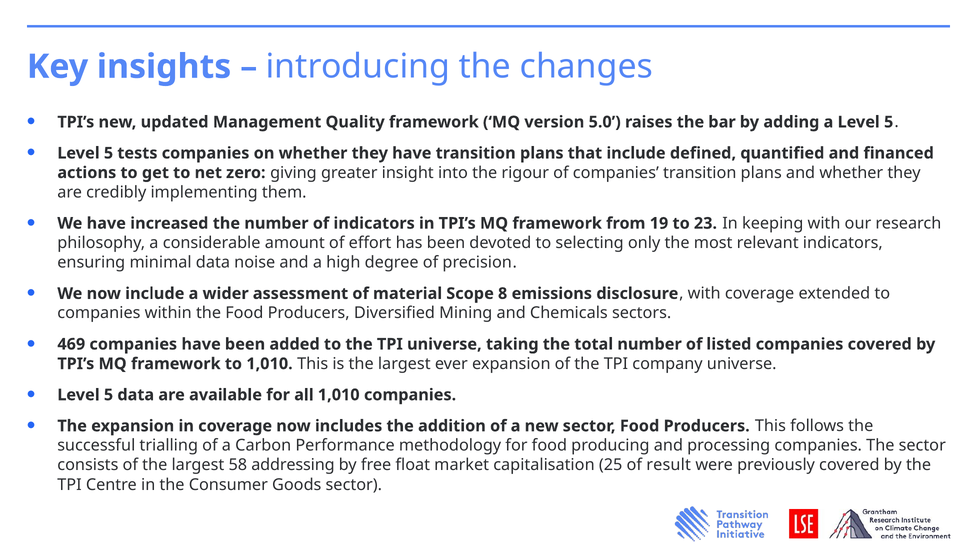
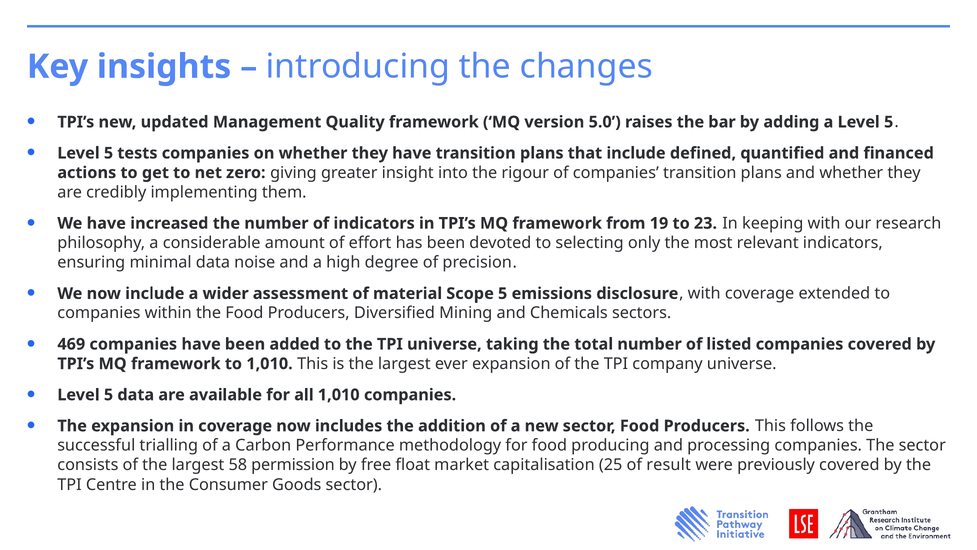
Scope 8: 8 -> 5
addressing: addressing -> permission
